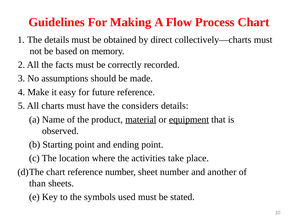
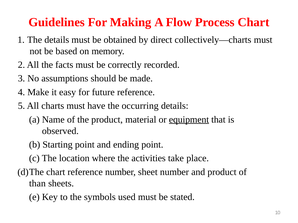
considers: considers -> occurring
material underline: present -> none
and another: another -> product
